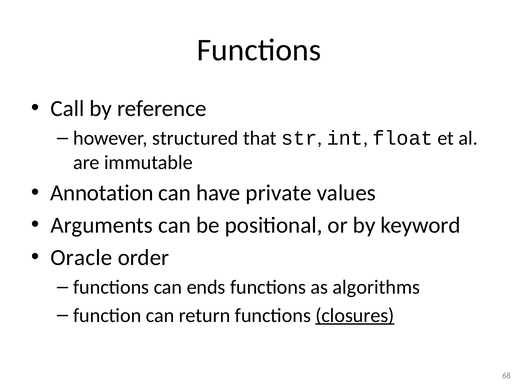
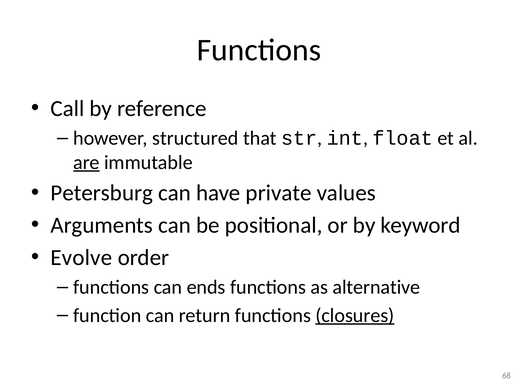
are underline: none -> present
Annotation: Annotation -> Petersburg
Oracle: Oracle -> Evolve
algorithms: algorithms -> alternative
